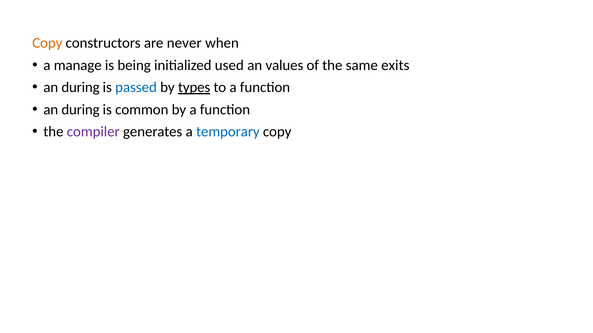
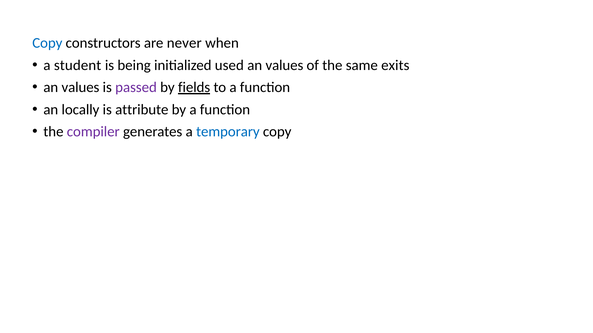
Copy at (47, 43) colour: orange -> blue
manage: manage -> student
during at (81, 87): during -> values
passed colour: blue -> purple
types: types -> fields
during at (81, 110): during -> locally
common: common -> attribute
